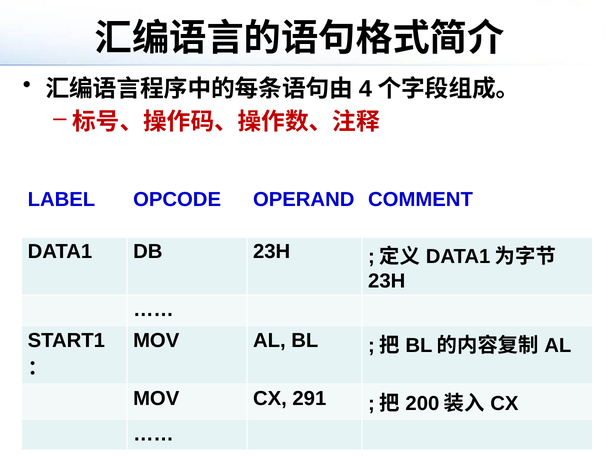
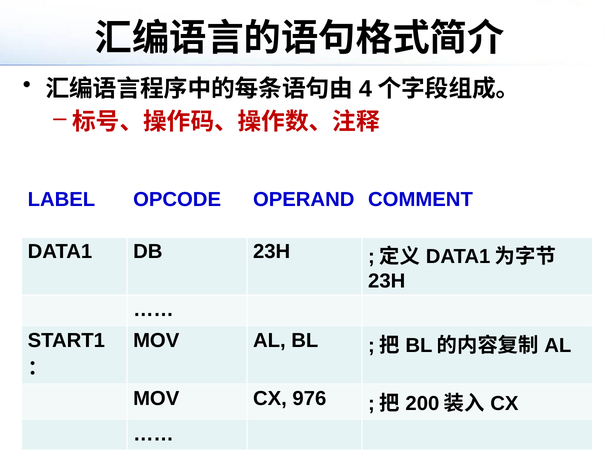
291: 291 -> 976
